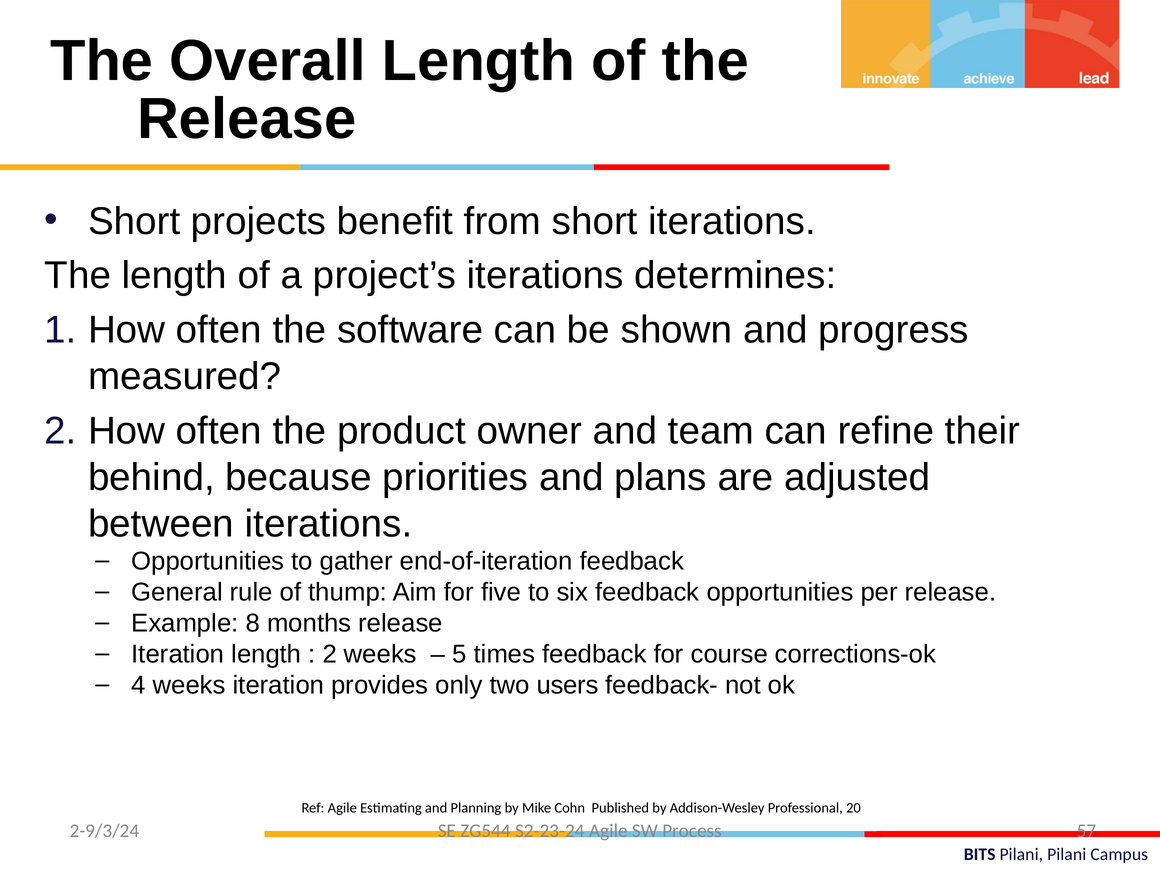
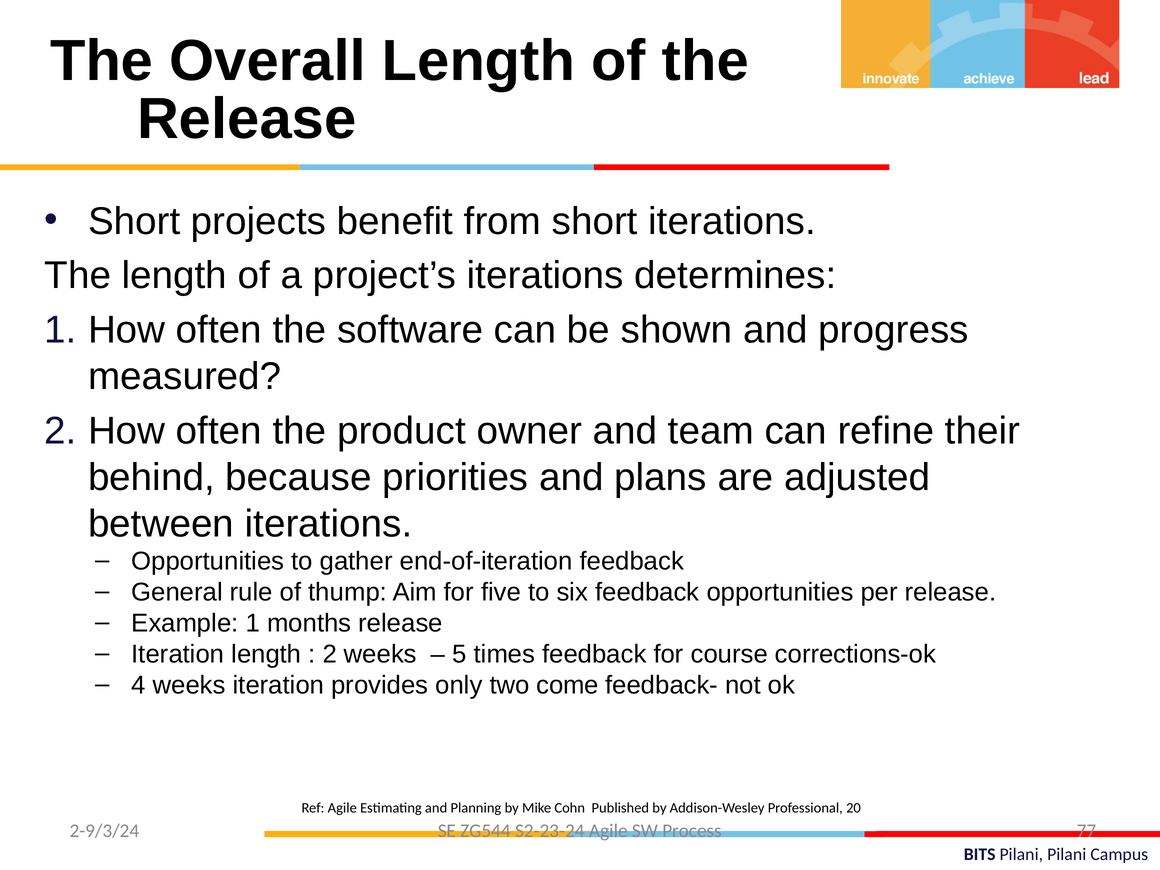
Example 8: 8 -> 1
users: users -> come
57: 57 -> 77
